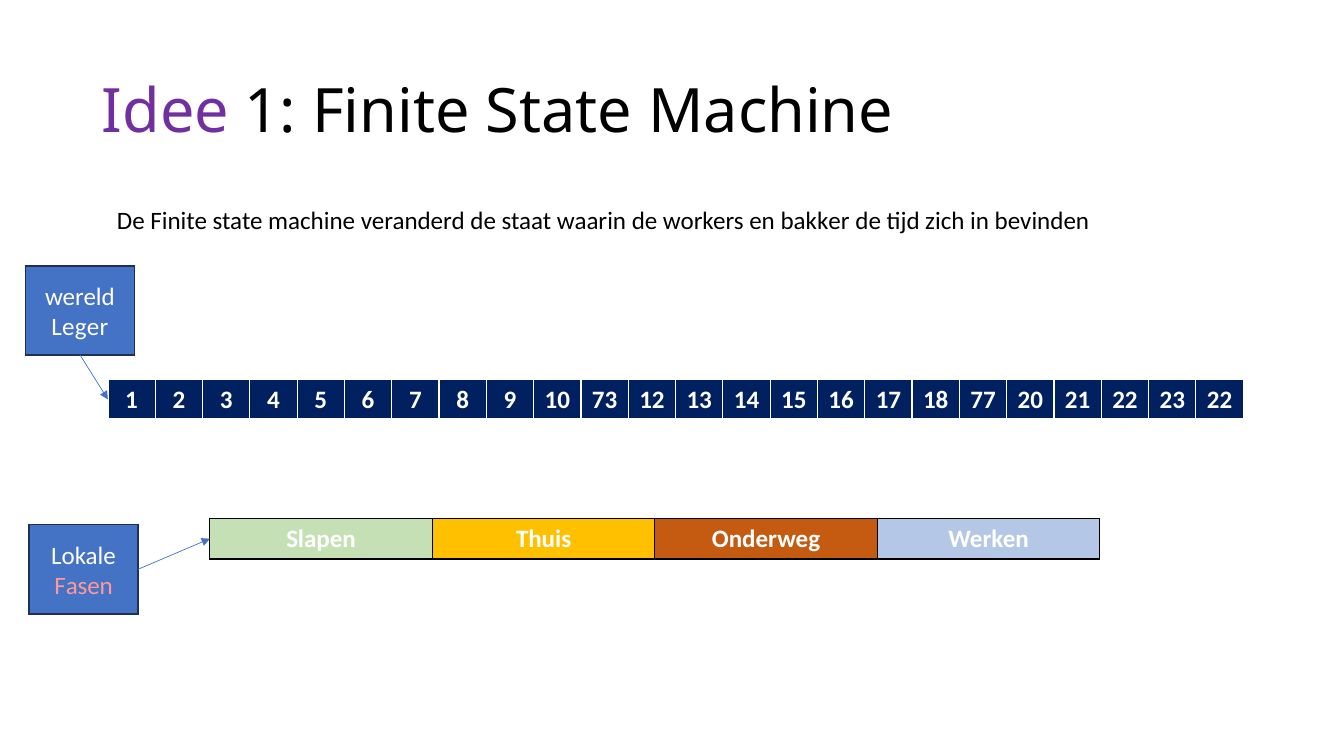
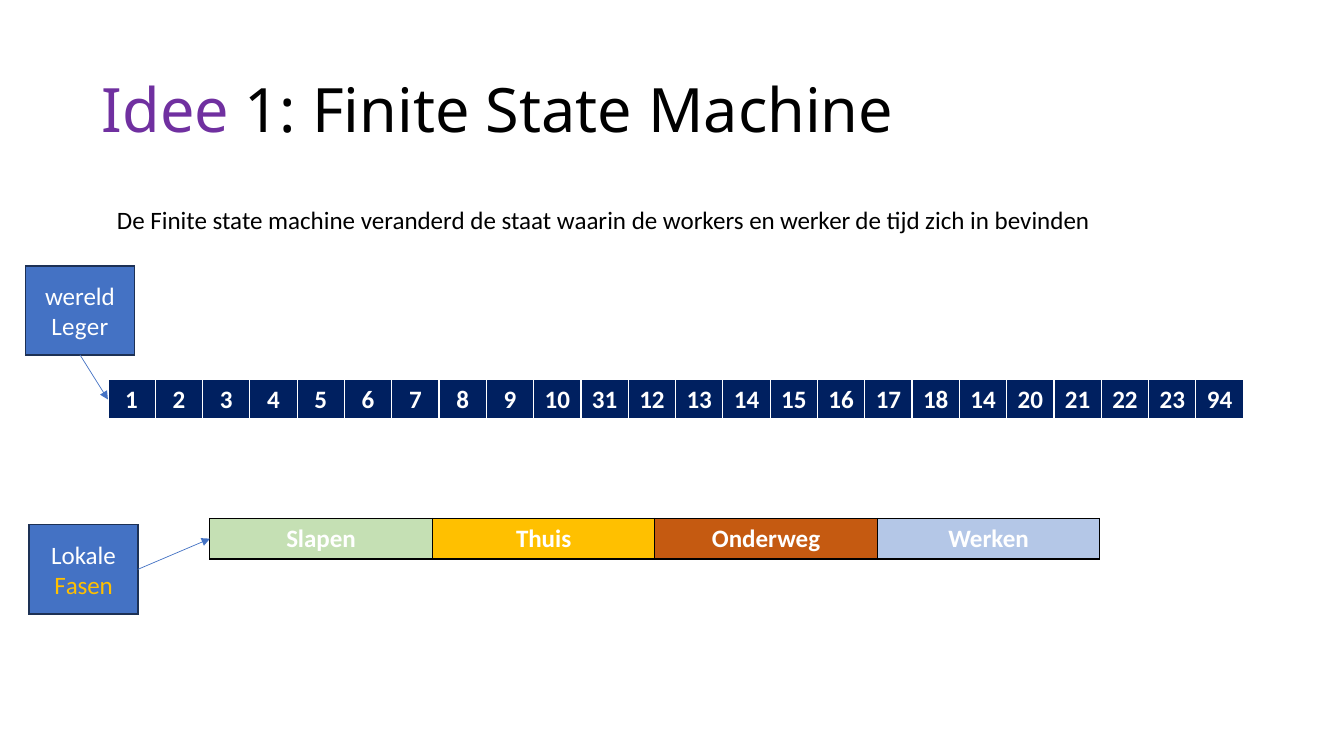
bakker: bakker -> werker
73: 73 -> 31
18 77: 77 -> 14
23 22: 22 -> 94
Fasen colour: pink -> yellow
